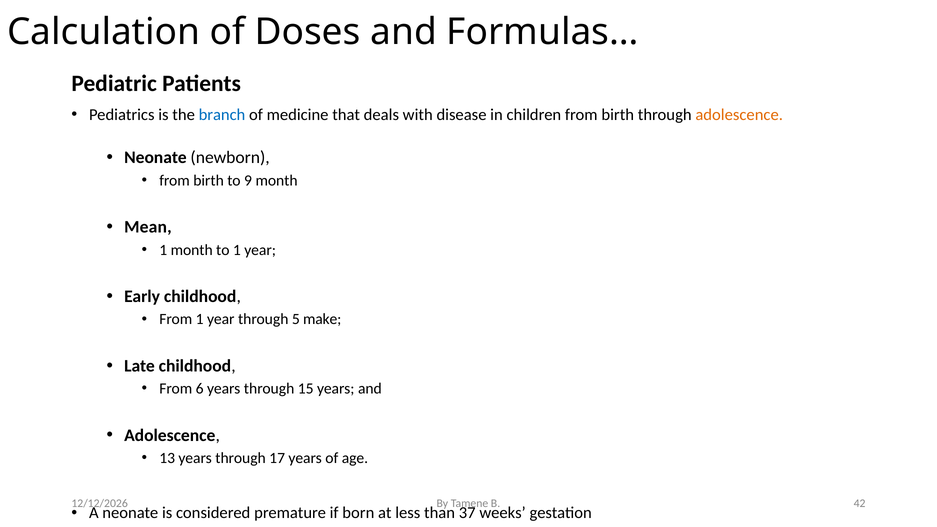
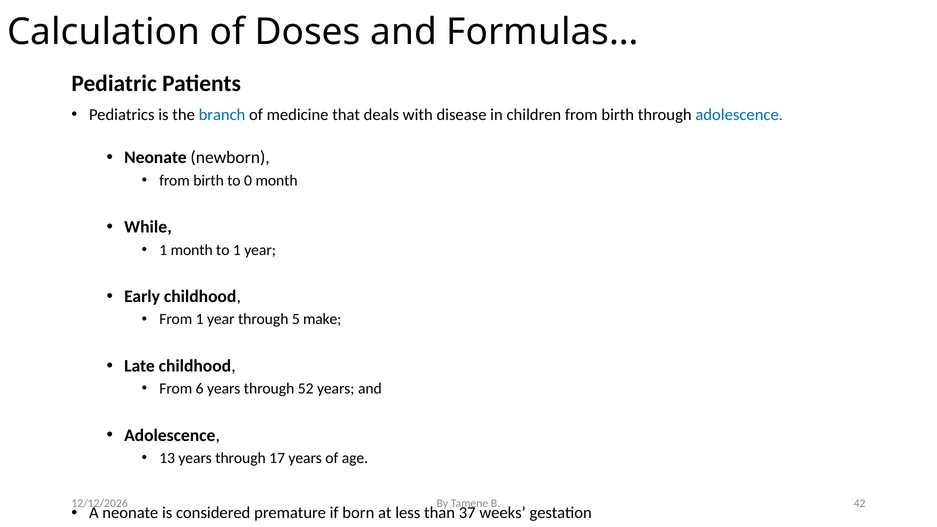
adolescence at (739, 115) colour: orange -> blue
9: 9 -> 0
Mean: Mean -> While
15: 15 -> 52
